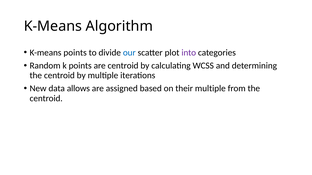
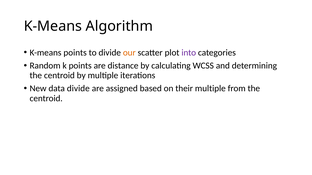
our colour: blue -> orange
are centroid: centroid -> distance
data allows: allows -> divide
